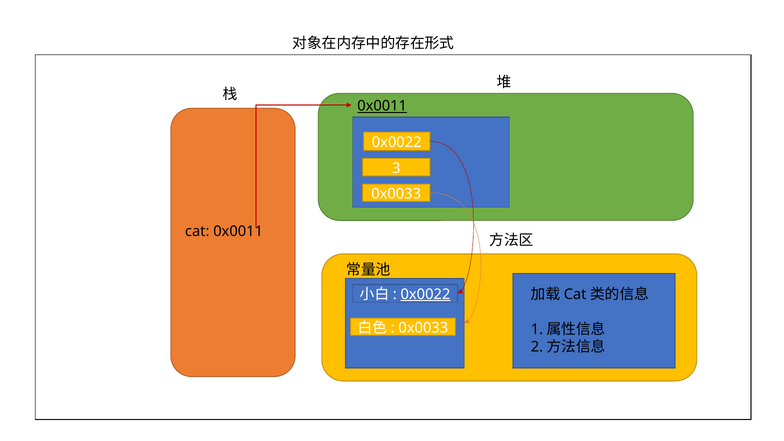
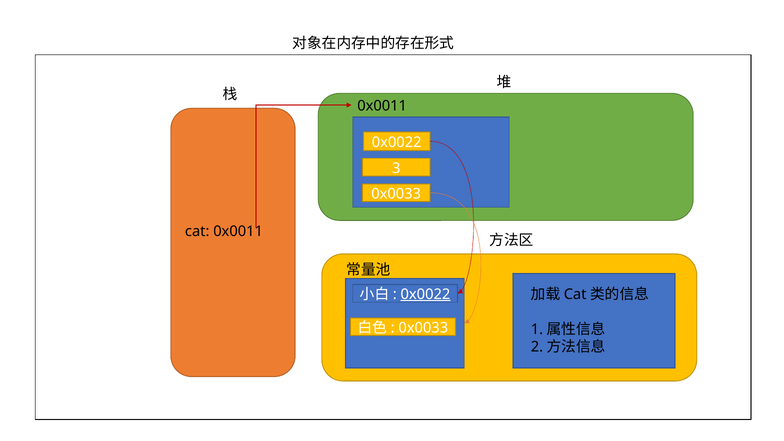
0x0011 at (382, 106) underline: present -> none
